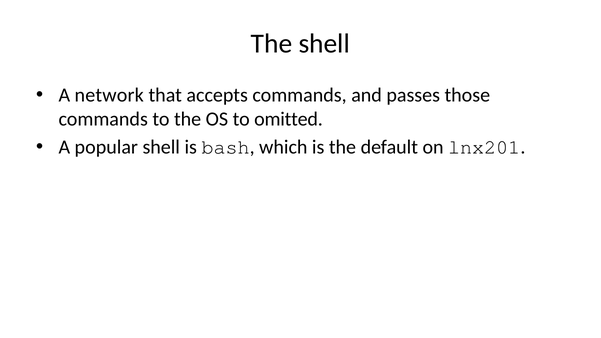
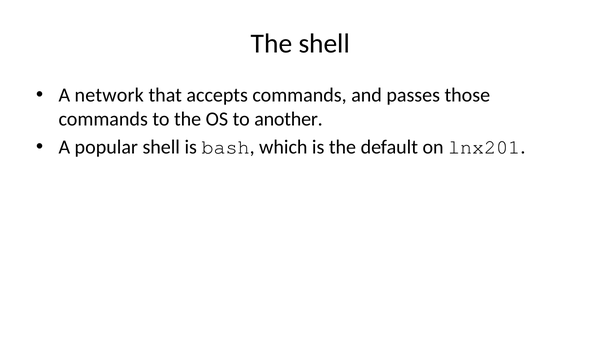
omitted: omitted -> another
